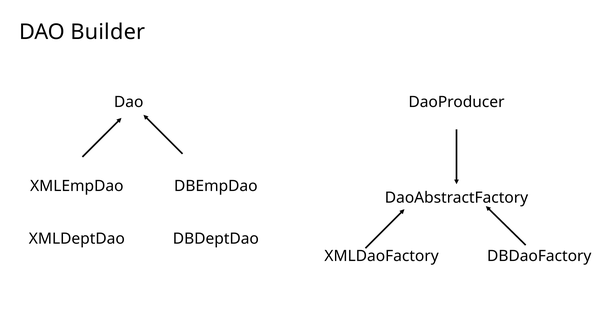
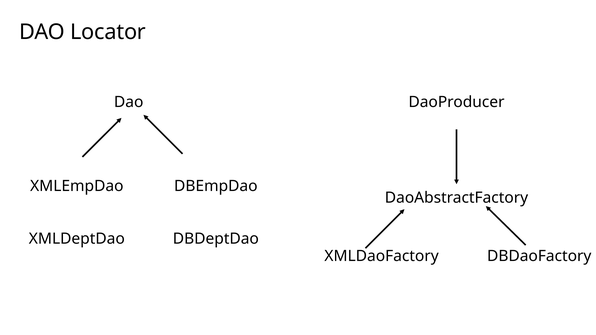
Builder: Builder -> Locator
